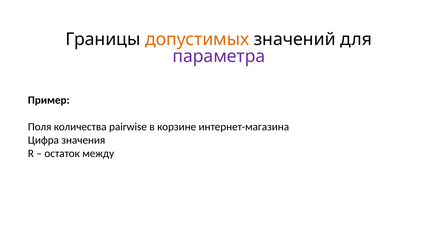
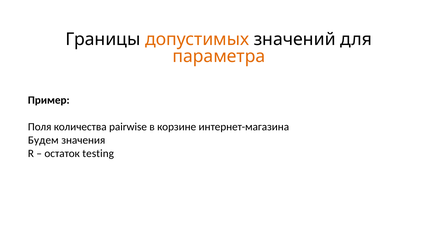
параметра colour: purple -> orange
Цифра: Цифра -> Будем
между: между -> testing
